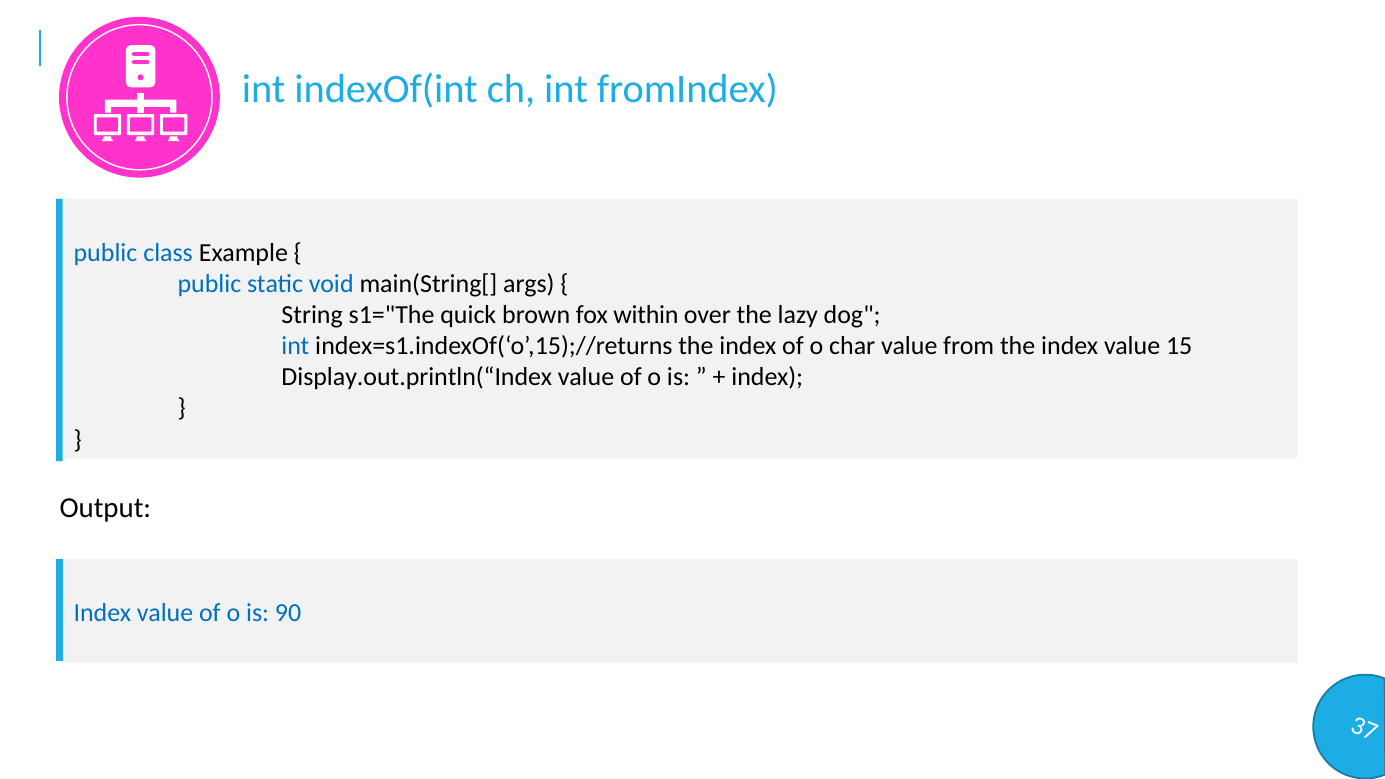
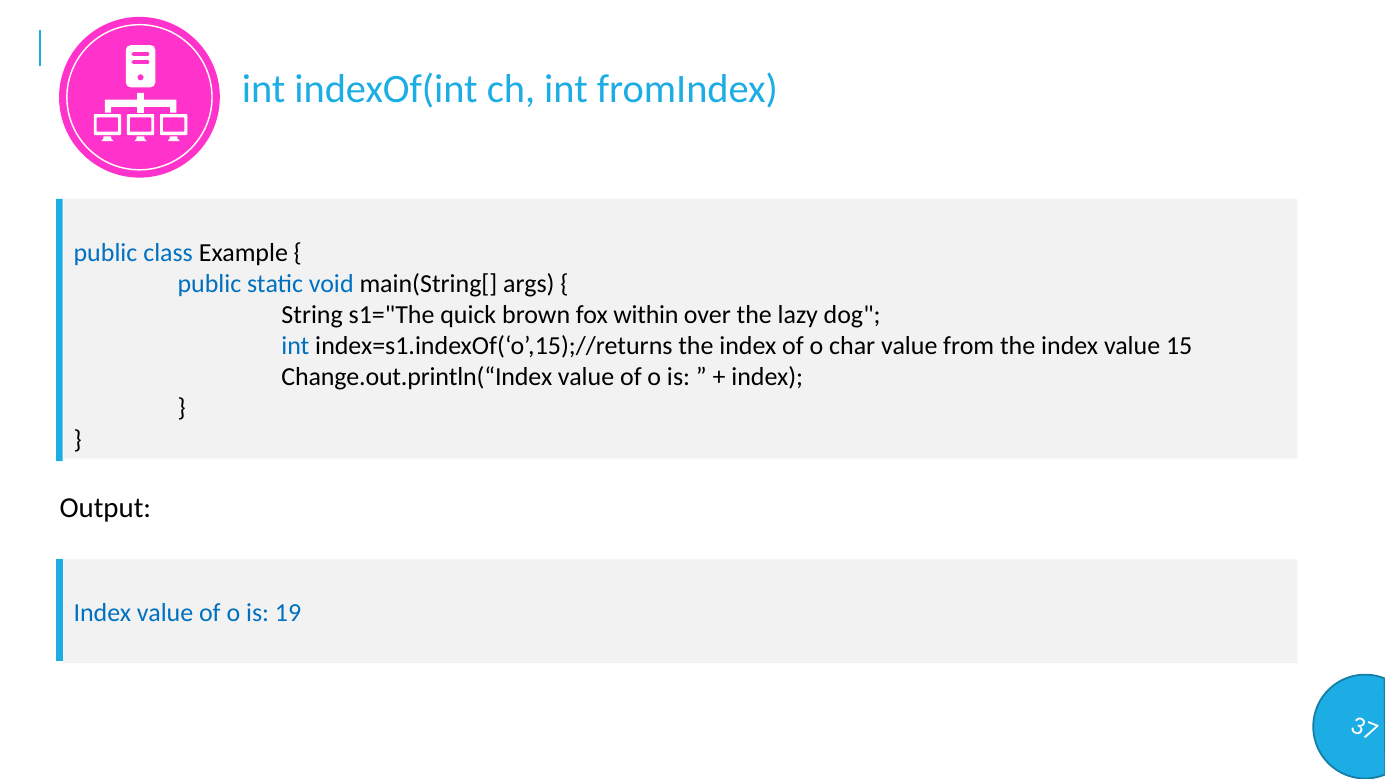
Display.out.println(“Index: Display.out.println(“Index -> Change.out.println(“Index
90: 90 -> 19
